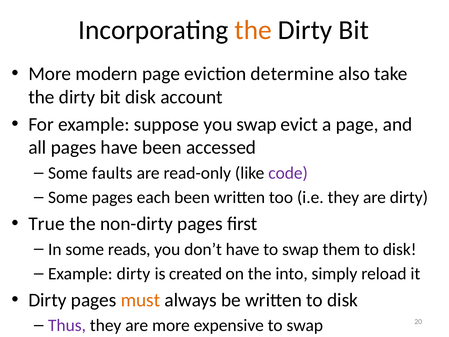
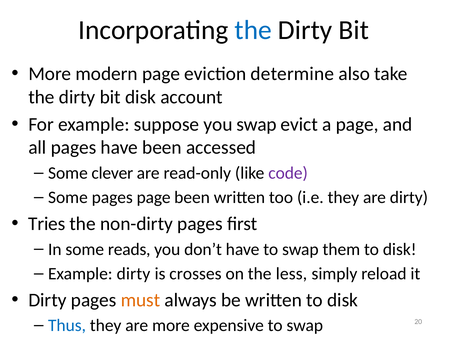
the at (253, 30) colour: orange -> blue
faults: faults -> clever
pages each: each -> page
True: True -> Tries
created: created -> crosses
into: into -> less
Thus colour: purple -> blue
